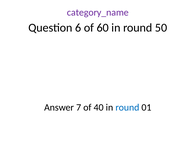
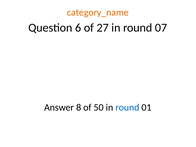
category_name colour: purple -> orange
60: 60 -> 27
50: 50 -> 07
7: 7 -> 8
40: 40 -> 50
